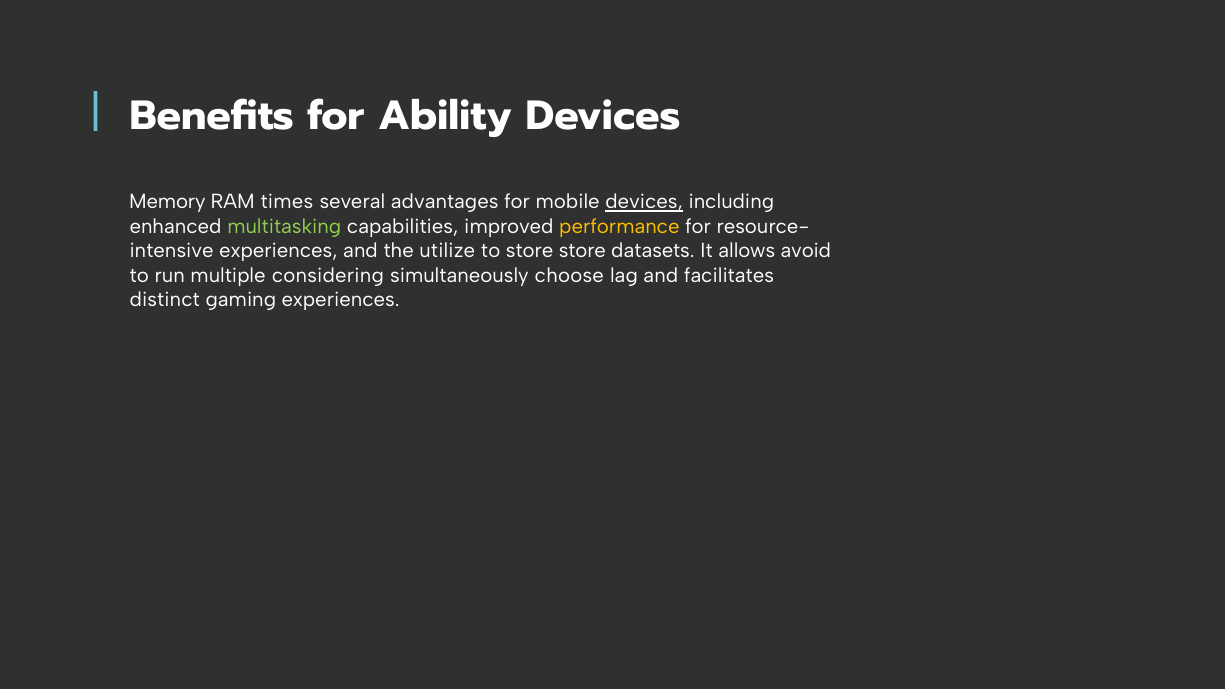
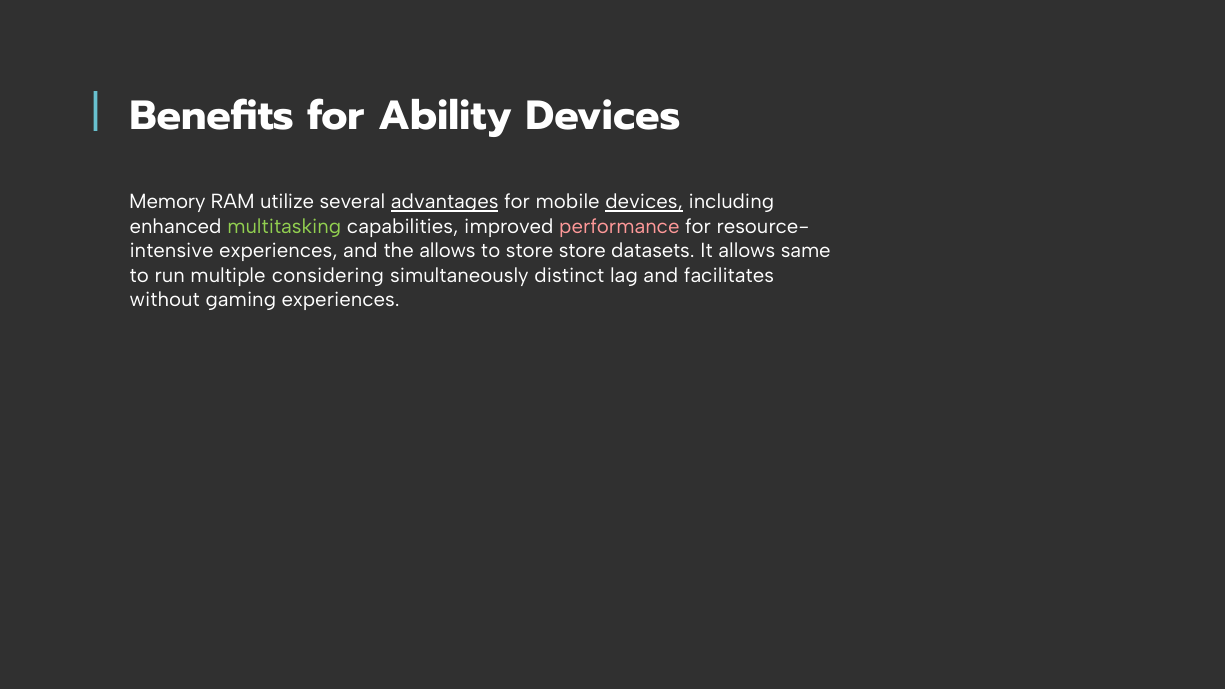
times: times -> utilize
advantages underline: none -> present
performance colour: yellow -> pink
the utilize: utilize -> allows
avoid: avoid -> same
choose: choose -> distinct
distinct: distinct -> without
